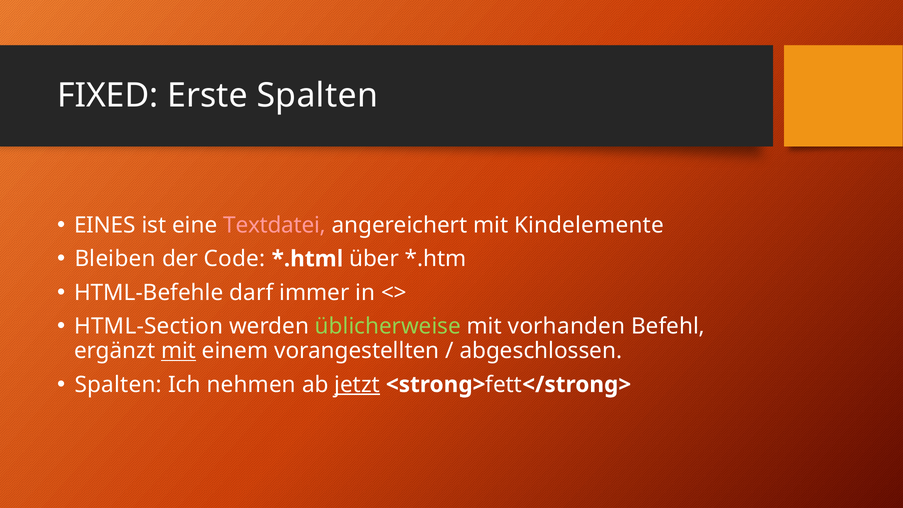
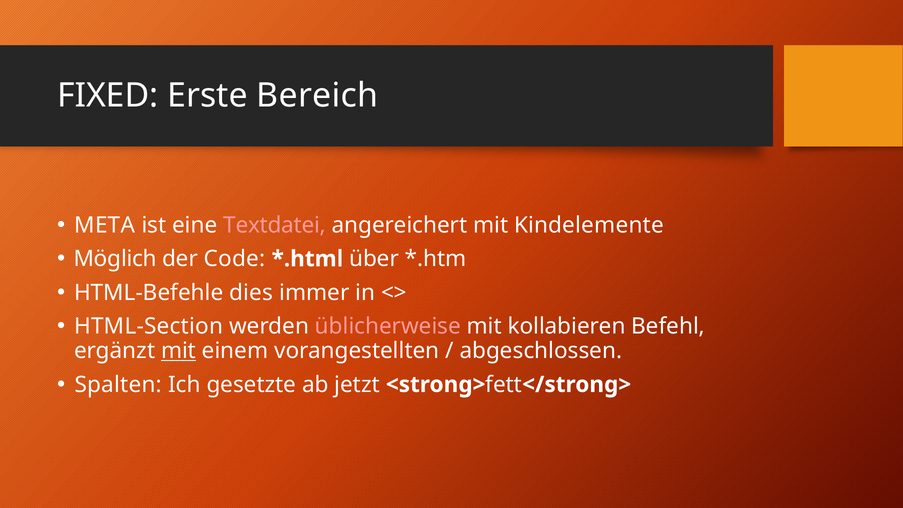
Erste Spalten: Spalten -> Bereich
EINES: EINES -> META
Bleiben: Bleiben -> Möglich
darf: darf -> dies
üblicherweise colour: light green -> pink
vorhanden: vorhanden -> kollabieren
nehmen: nehmen -> gesetzte
jetzt underline: present -> none
